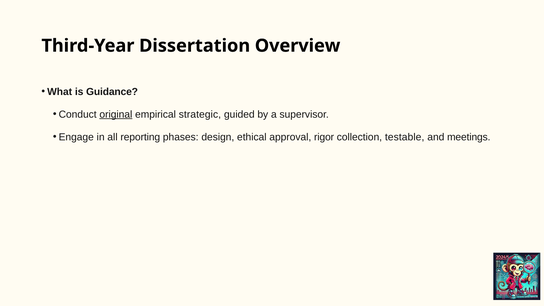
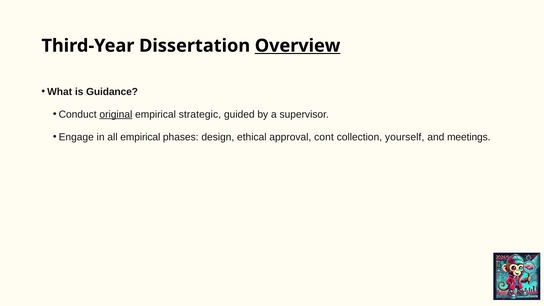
Overview underline: none -> present
all reporting: reporting -> empirical
rigor: rigor -> cont
testable: testable -> yourself
